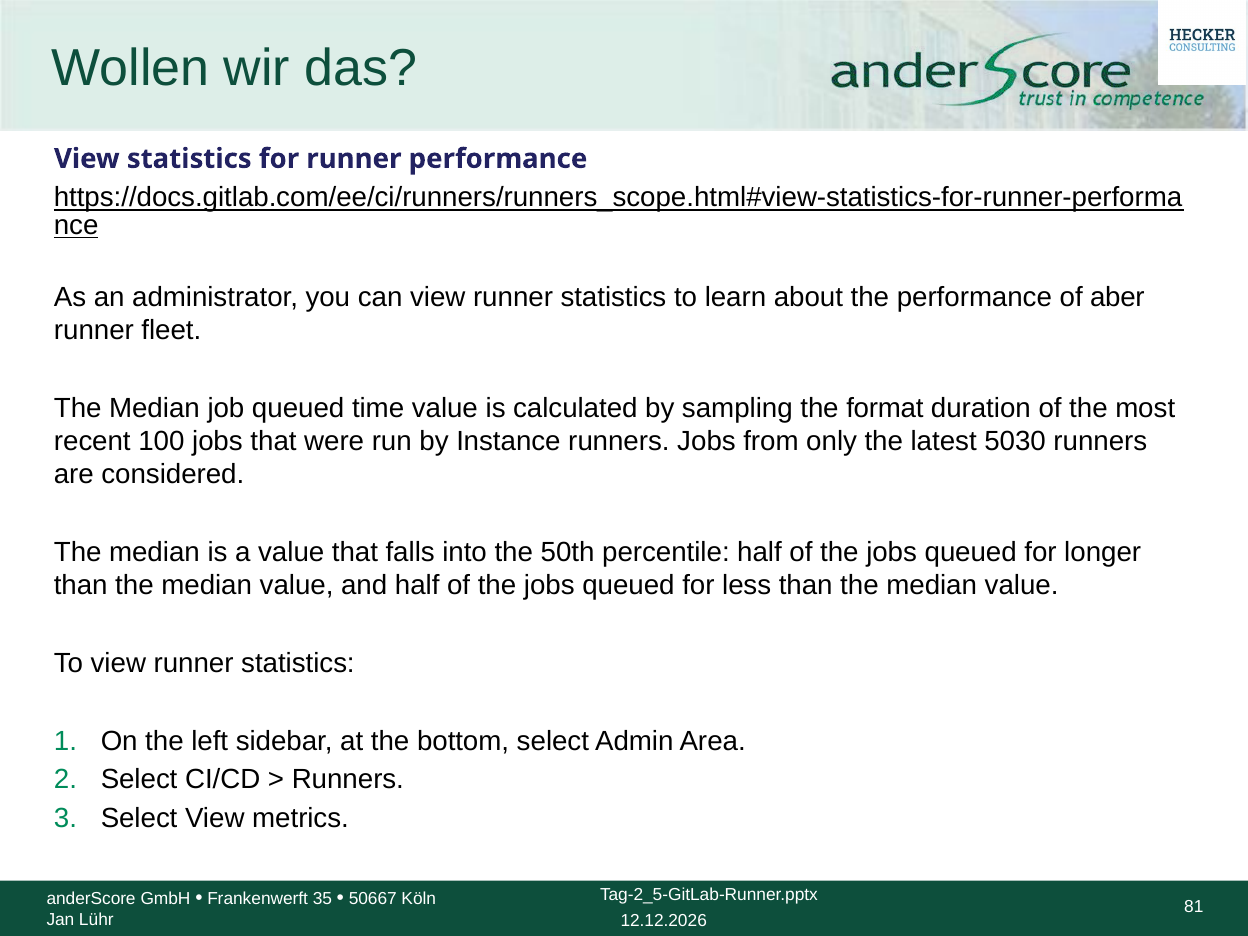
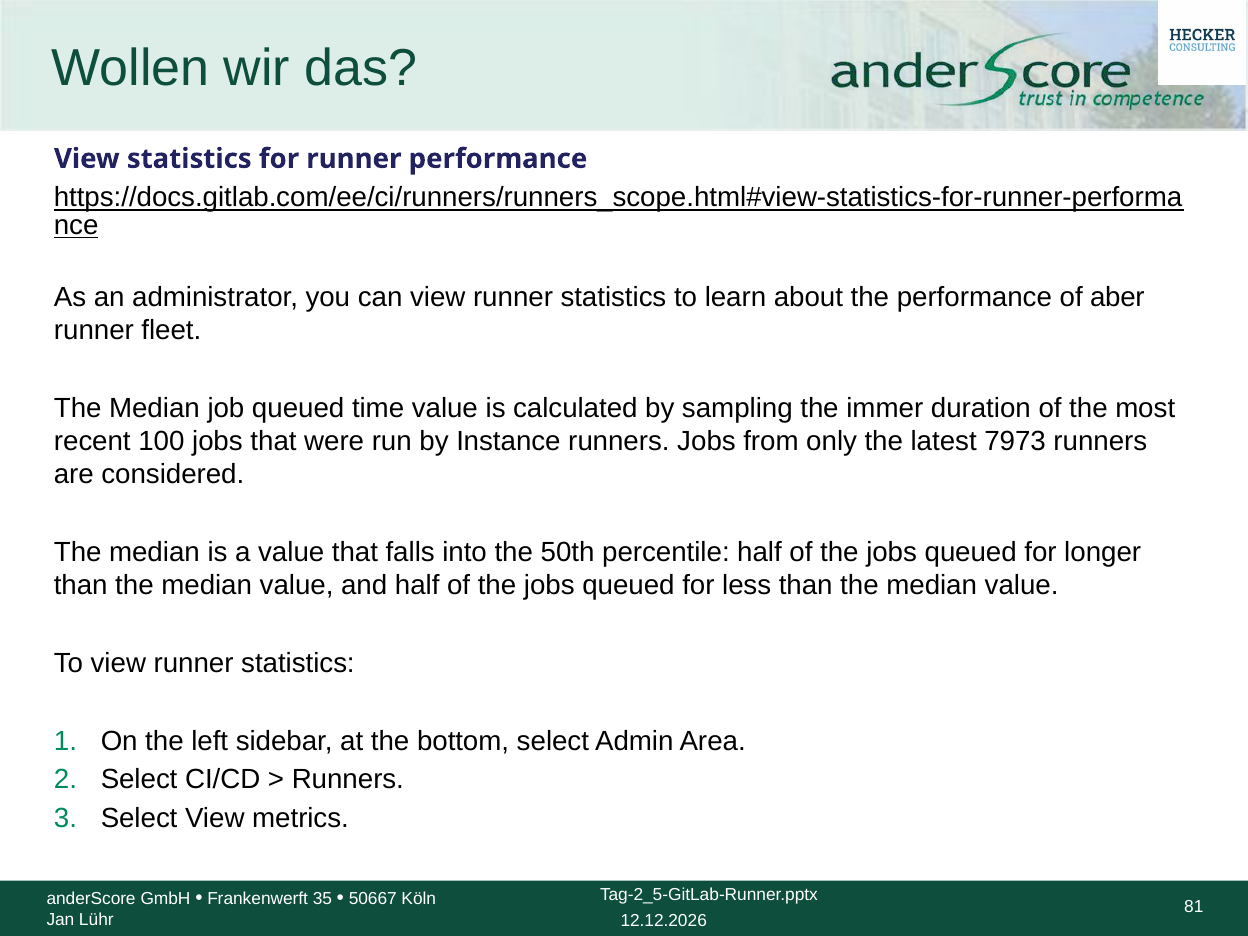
format: format -> immer
5030: 5030 -> 7973
